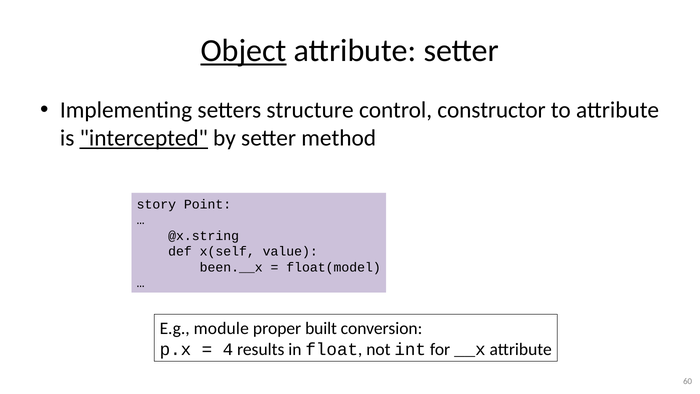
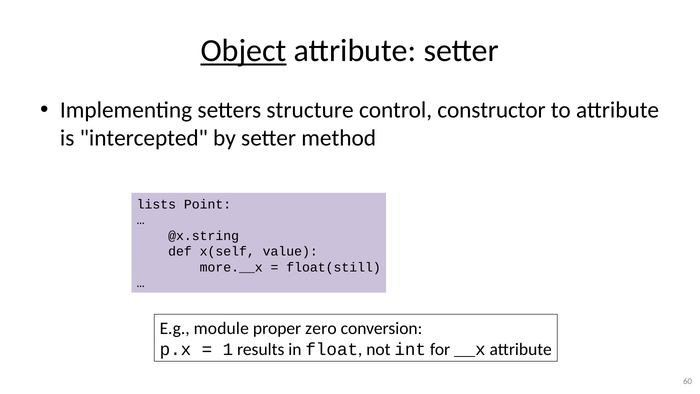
intercepted underline: present -> none
story: story -> lists
been.__x: been.__x -> more.__x
float(model: float(model -> float(still
built: built -> zero
4: 4 -> 1
